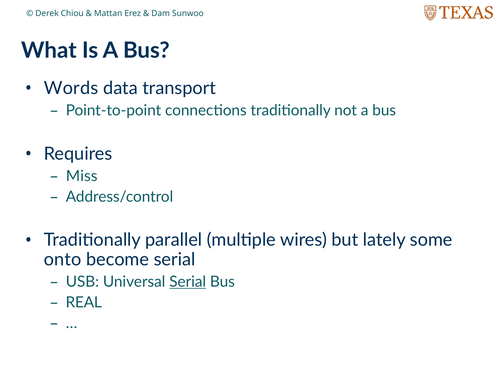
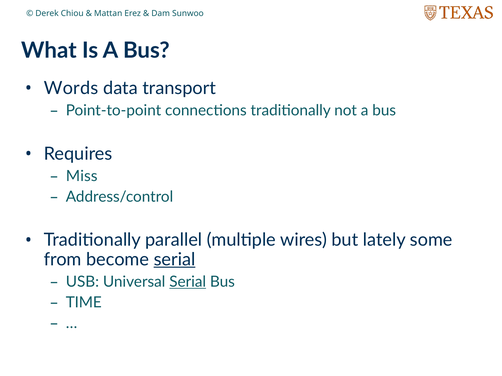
onto: onto -> from
serial at (175, 260) underline: none -> present
REAL: REAL -> TIME
